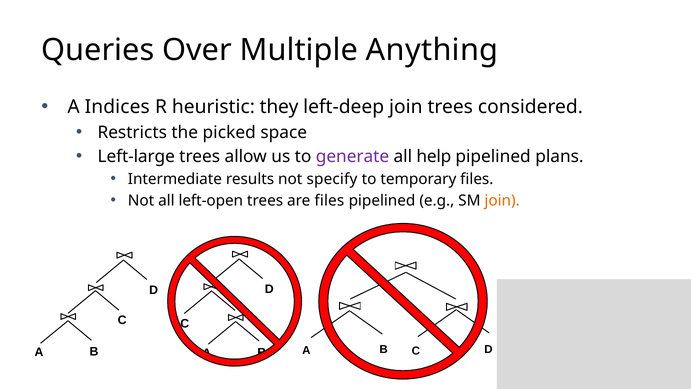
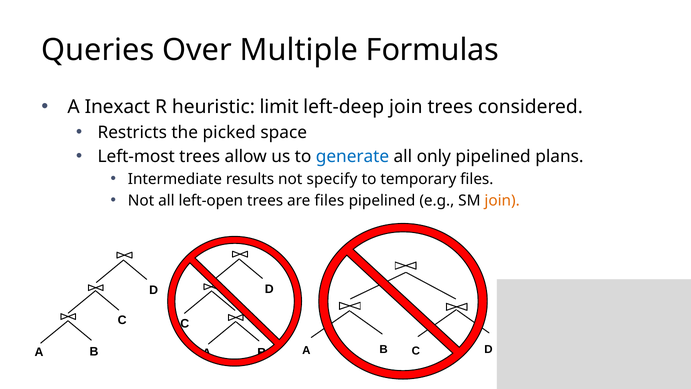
Anything: Anything -> Formulas
Indices: Indices -> Inexact
they: they -> limit
Left-large: Left-large -> Left-most
generate colour: purple -> blue
help: help -> only
